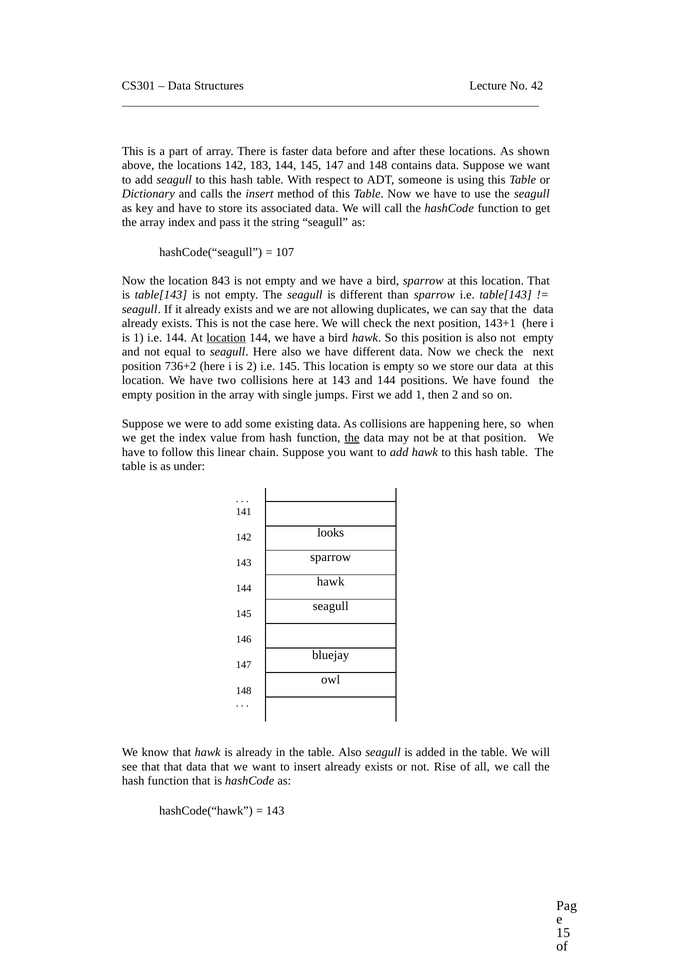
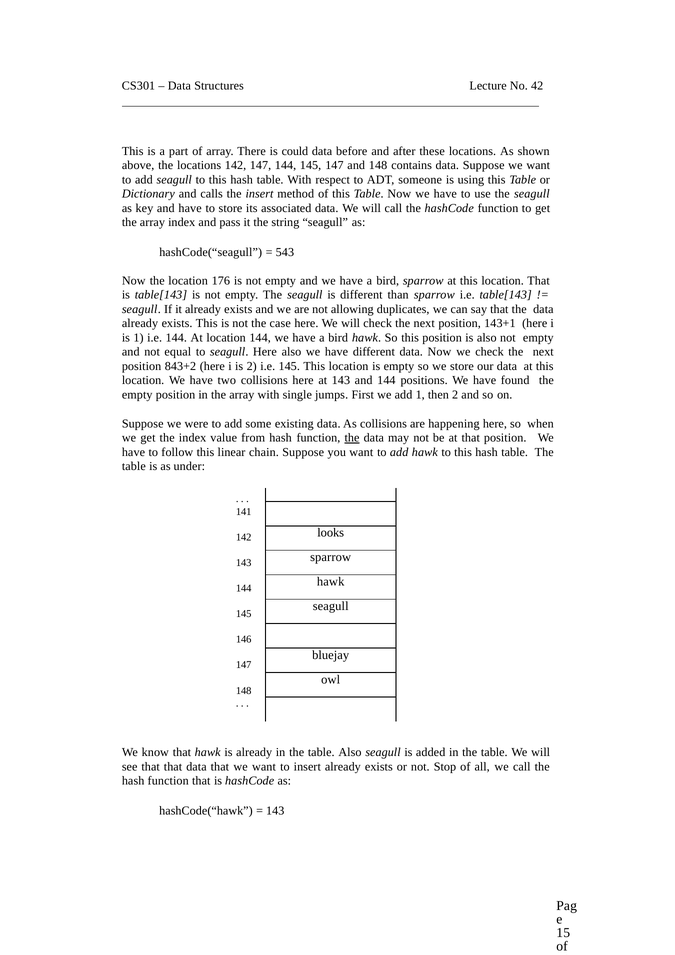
faster: faster -> could
142 183: 183 -> 147
107: 107 -> 543
843: 843 -> 176
location at (226, 338) underline: present -> none
736+2: 736+2 -> 843+2
Rise: Rise -> Stop
